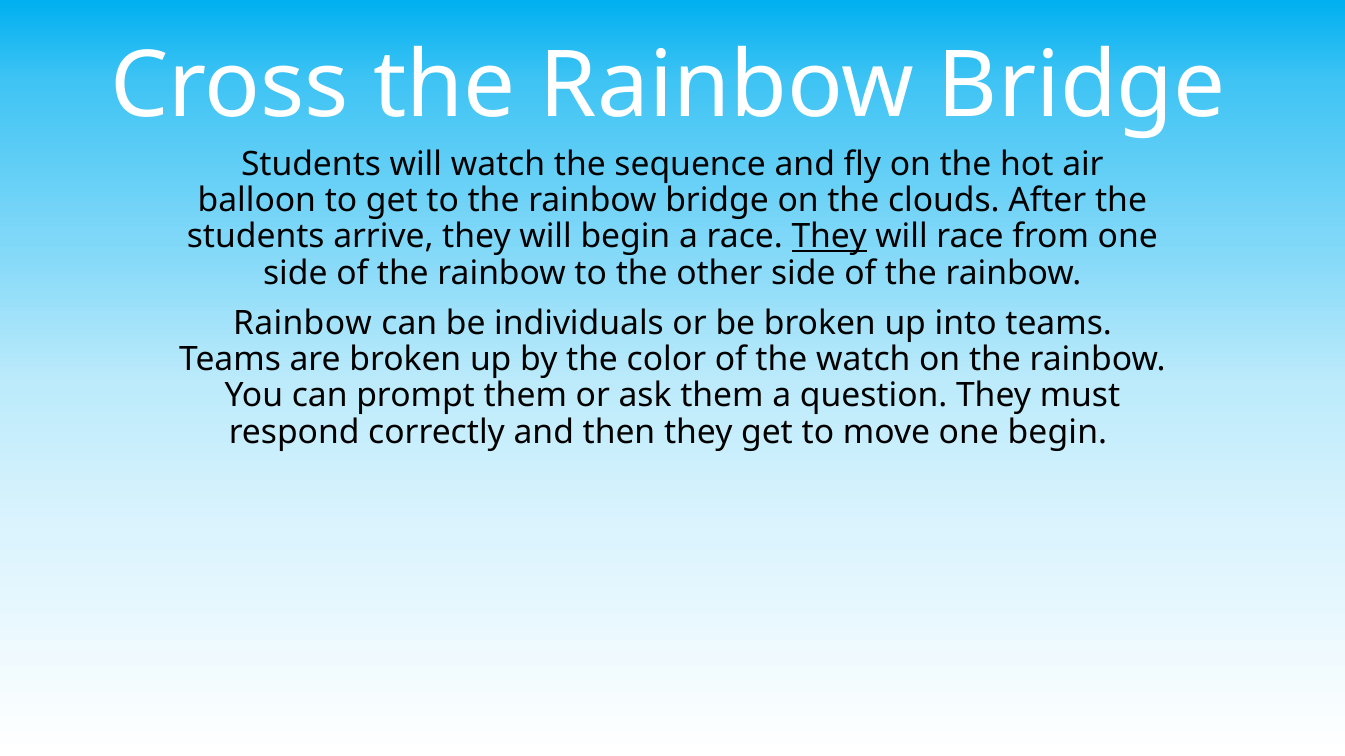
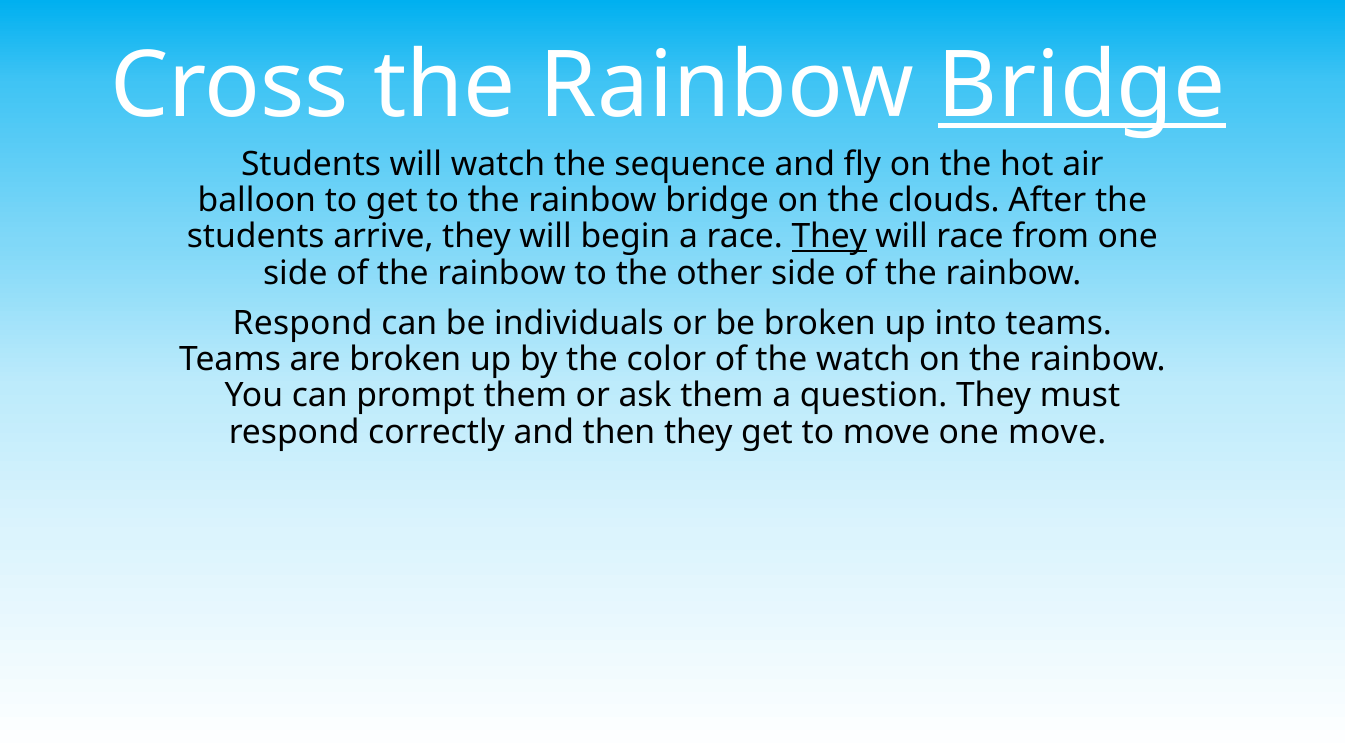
Bridge at (1082, 86) underline: none -> present
Rainbow at (303, 323): Rainbow -> Respond
one begin: begin -> move
